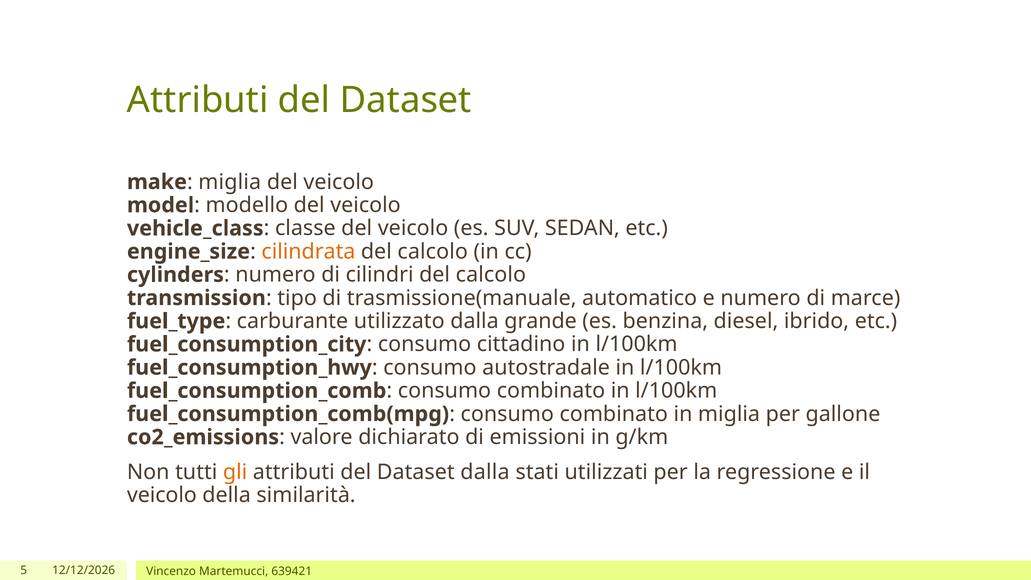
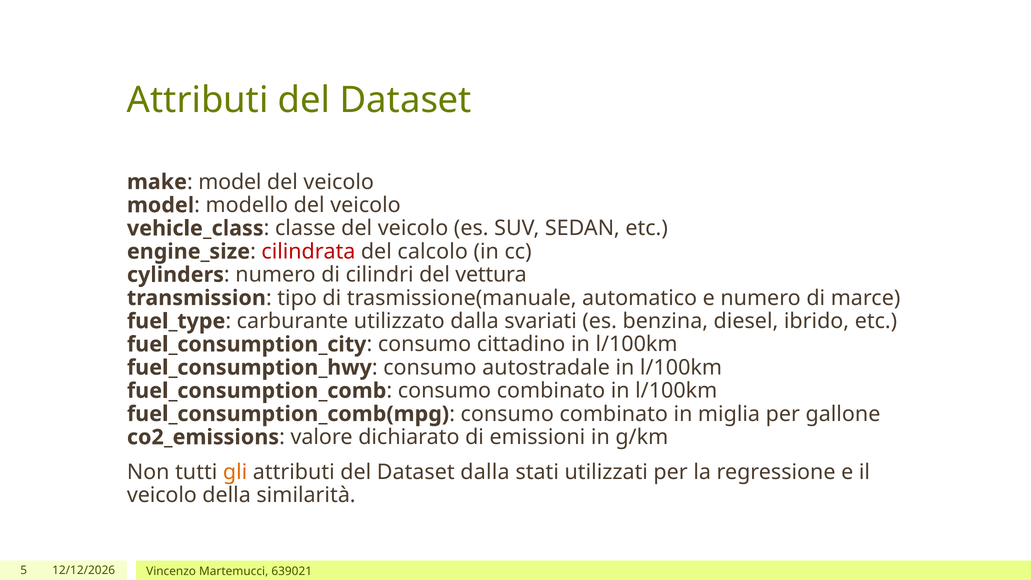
miglia at (230, 182): miglia -> model
cilindrata colour: orange -> red
cilindri del calcolo: calcolo -> vettura
grande: grande -> svariati
639421: 639421 -> 639021
